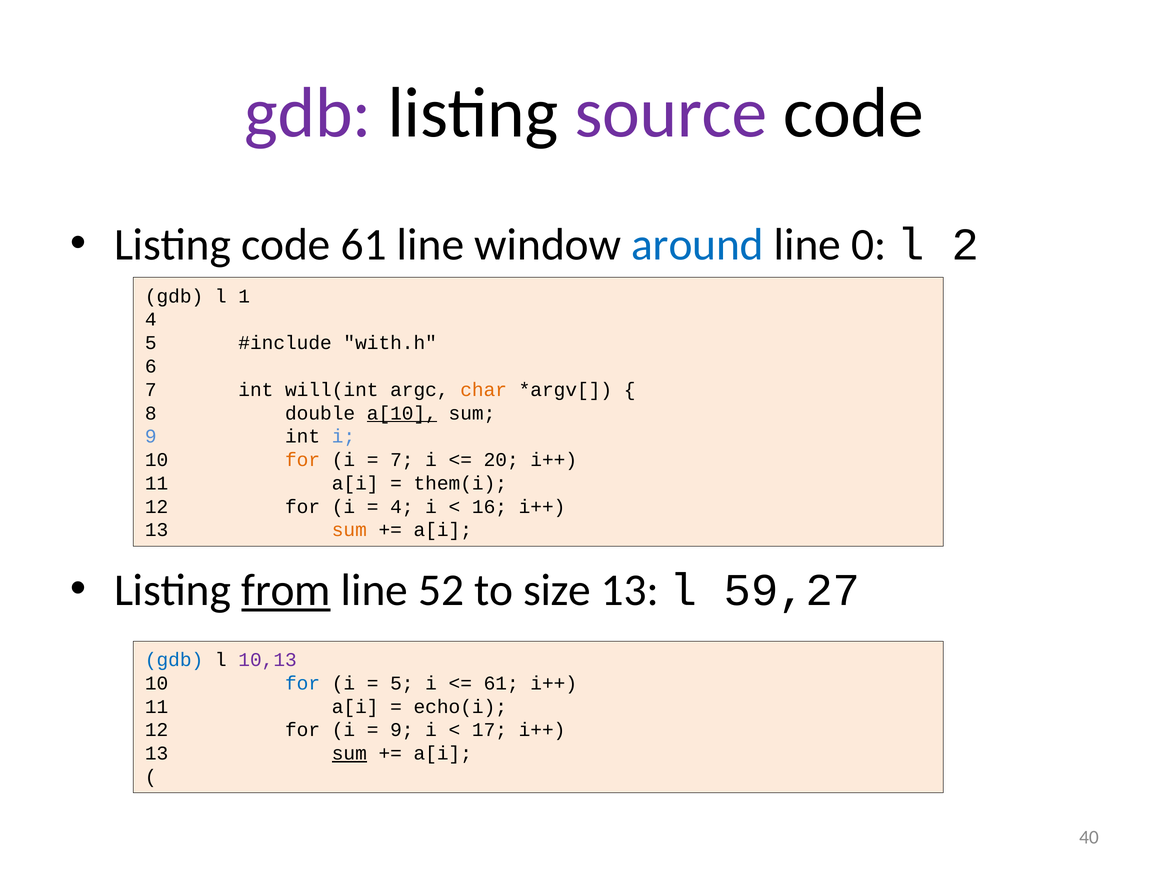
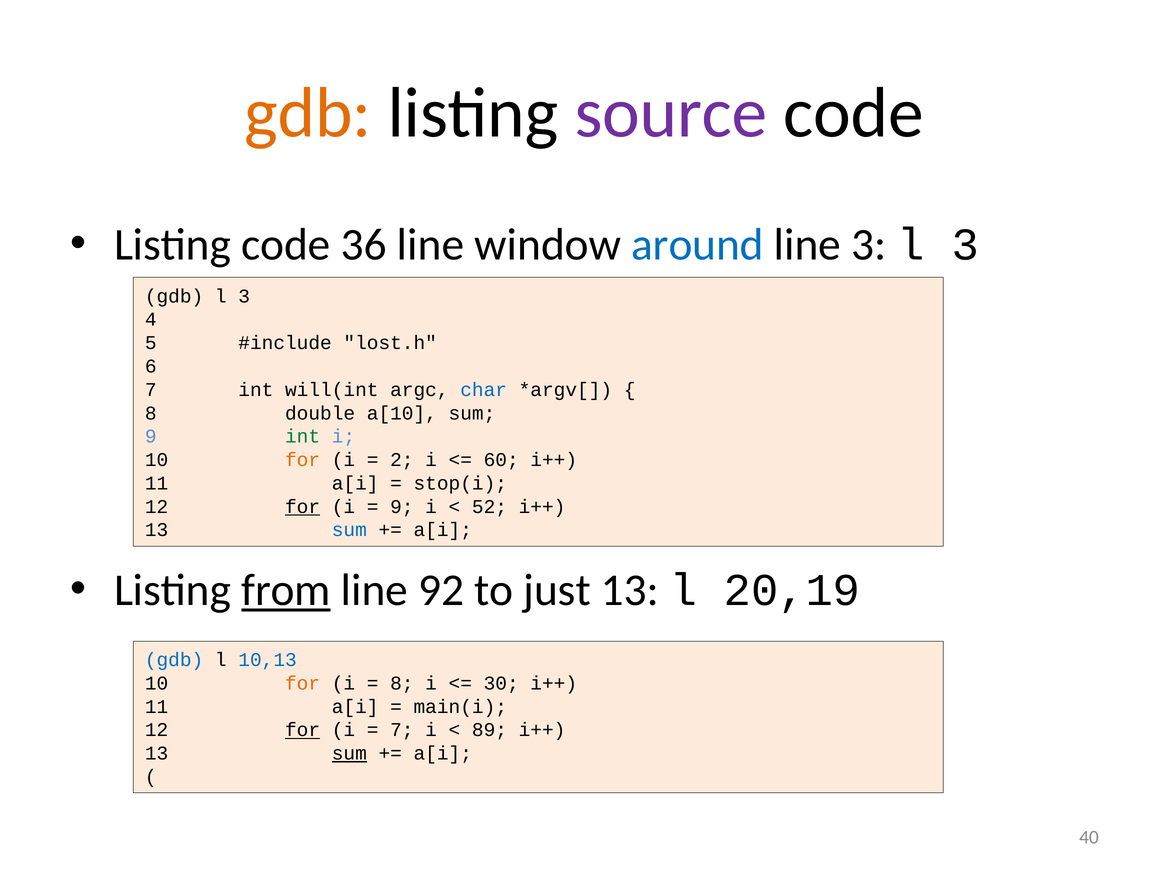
gdb at (308, 113) colour: purple -> orange
code 61: 61 -> 36
line 0: 0 -> 3
2 at (965, 245): 2 -> 3
gdb l 1: 1 -> 3
with.h: with.h -> lost.h
char colour: orange -> blue
a[10 underline: present -> none
int at (303, 436) colour: black -> green
7 at (402, 460): 7 -> 2
20: 20 -> 60
them(i: them(i -> stop(i
for at (303, 507) underline: none -> present
4 at (402, 507): 4 -> 9
16: 16 -> 52
sum at (349, 530) colour: orange -> blue
52: 52 -> 92
size: size -> just
59,27: 59,27 -> 20,19
10,13 colour: purple -> blue
for at (303, 683) colour: blue -> orange
5 at (402, 683): 5 -> 8
61 at (501, 683): 61 -> 30
echo(i: echo(i -> main(i
for at (303, 730) underline: none -> present
9 at (402, 730): 9 -> 7
17: 17 -> 89
